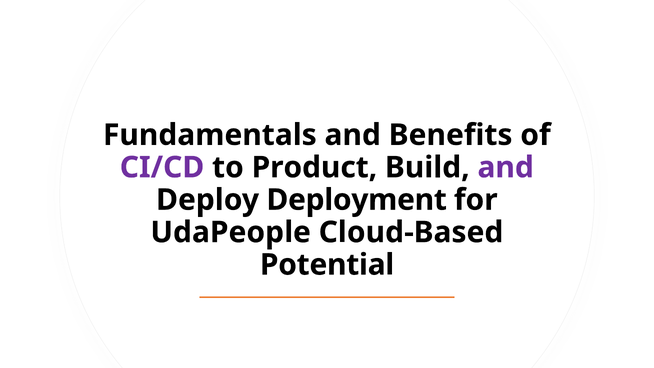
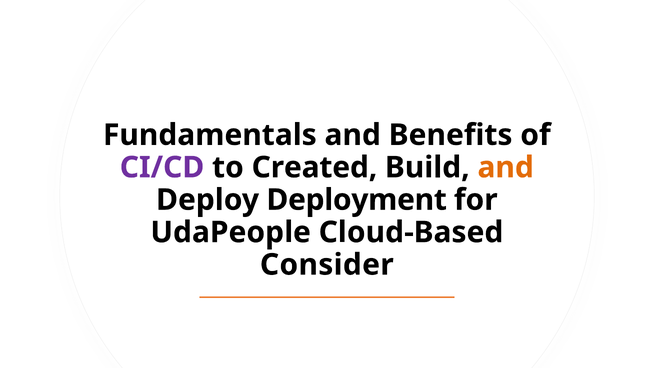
Product: Product -> Created
and at (506, 167) colour: purple -> orange
Potential: Potential -> Consider
